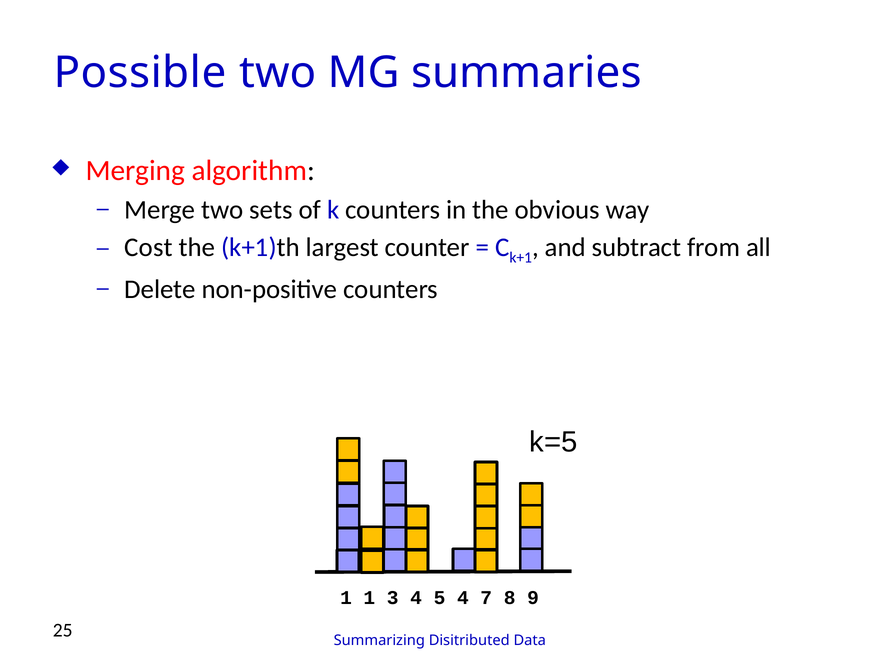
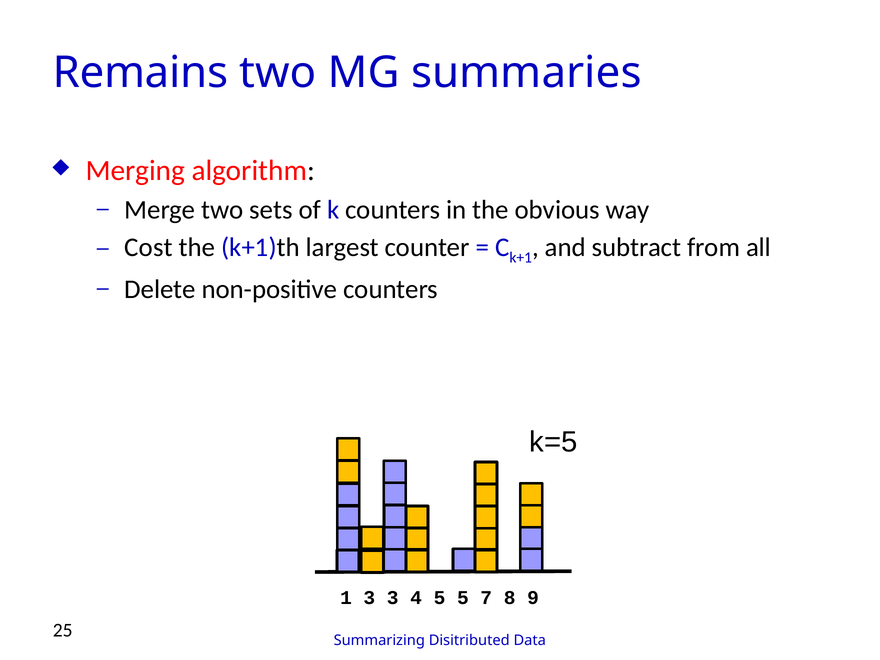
Possible: Possible -> Remains
1 1: 1 -> 3
5 4: 4 -> 5
